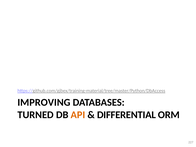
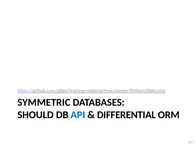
IMPROVING: IMPROVING -> SYMMETRIC
TURNED: TURNED -> SHOULD
API colour: orange -> blue
